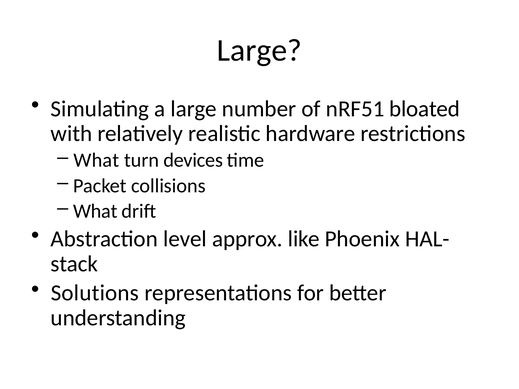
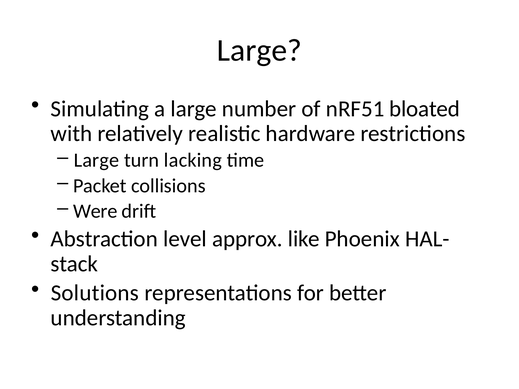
What at (96, 160): What -> Large
devices: devices -> lacking
What at (95, 211): What -> Were
